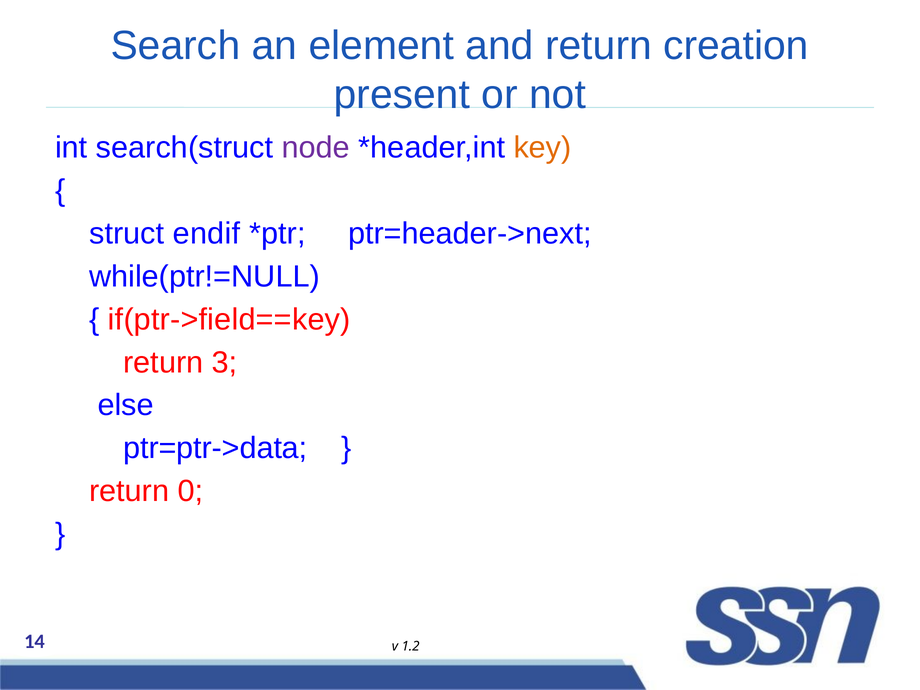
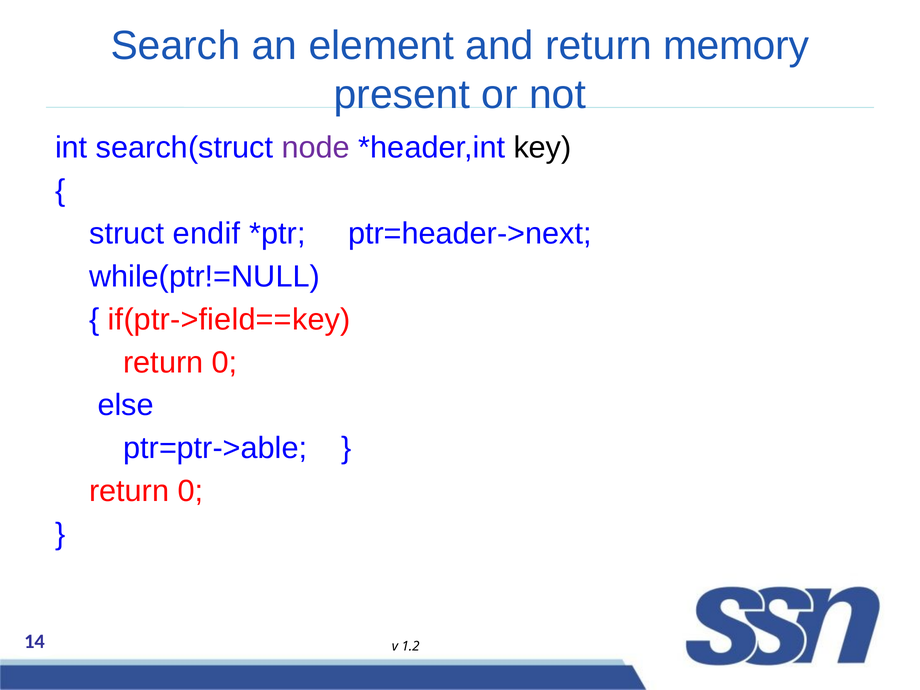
creation: creation -> memory
key colour: orange -> black
3 at (225, 362): 3 -> 0
ptr=ptr->data: ptr=ptr->data -> ptr=ptr->able
